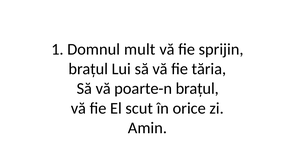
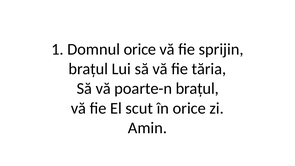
Domnul mult: mult -> orice
